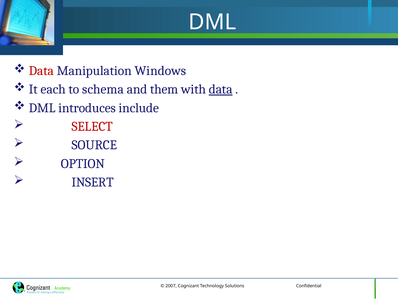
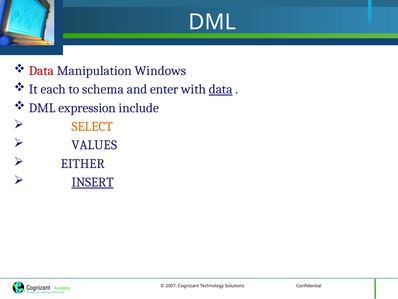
them: them -> enter
introduces: introduces -> expression
SELECT colour: red -> orange
SOURCE: SOURCE -> VALUES
OPTION: OPTION -> EITHER
INSERT underline: none -> present
